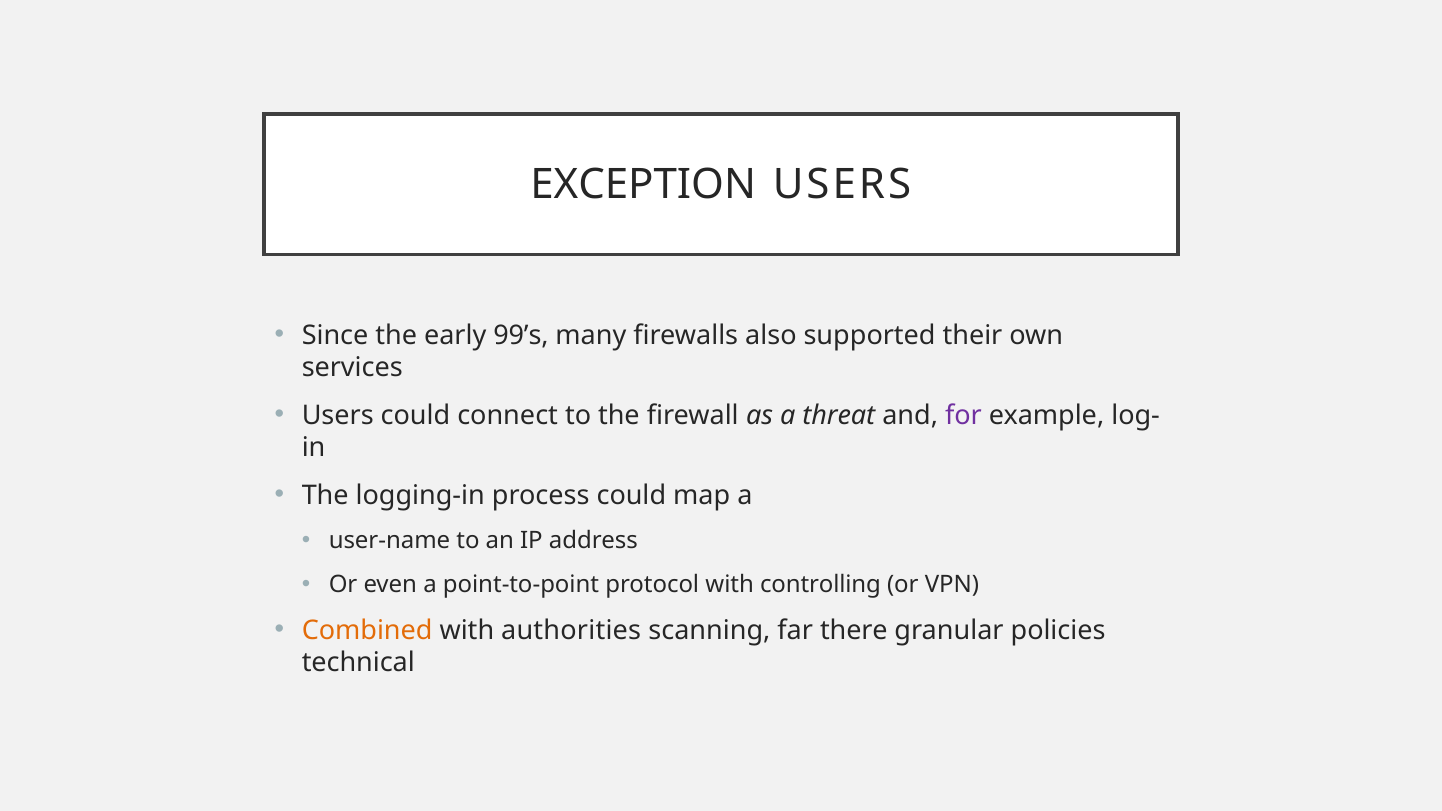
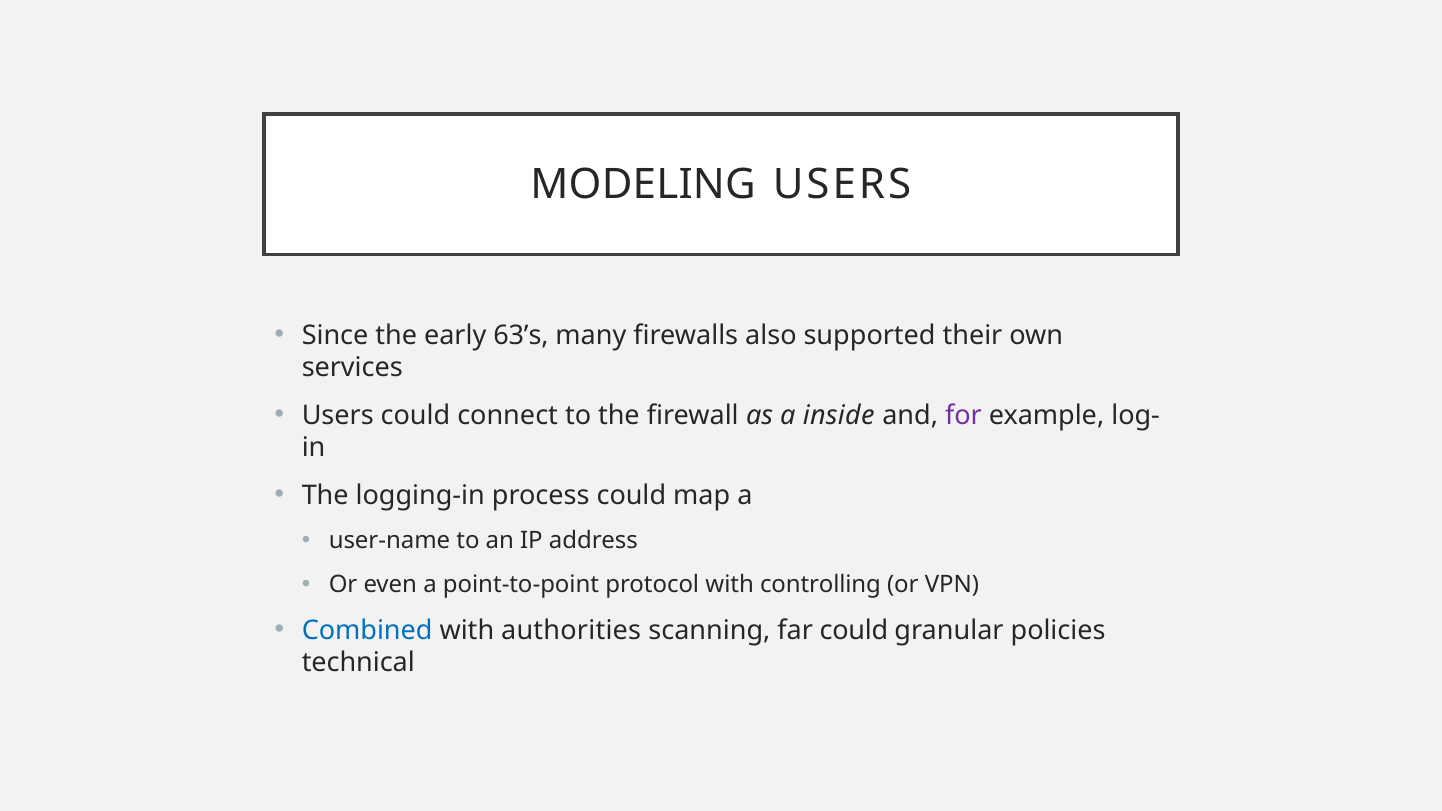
EXCEPTION: EXCEPTION -> MODELING
99’s: 99’s -> 63’s
threat: threat -> inside
Combined colour: orange -> blue
far there: there -> could
